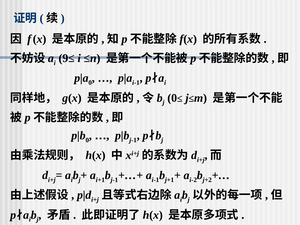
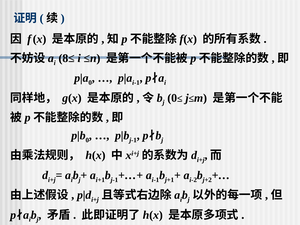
9≤: 9≤ -> 8≤
